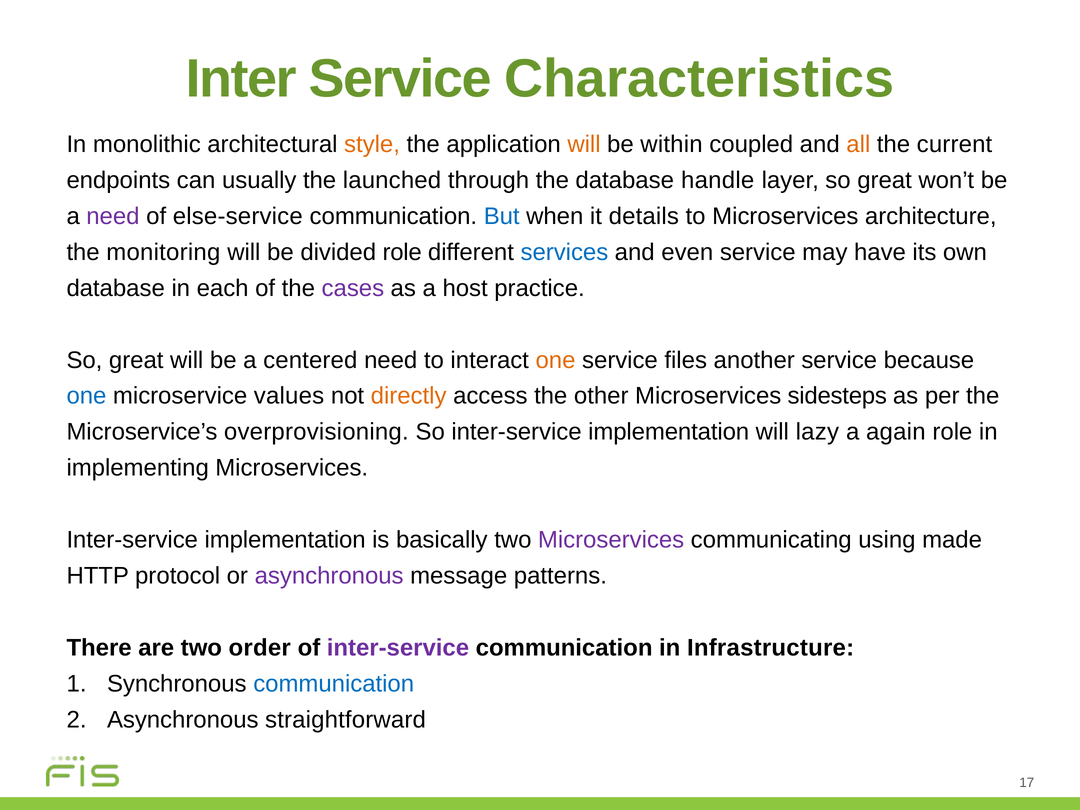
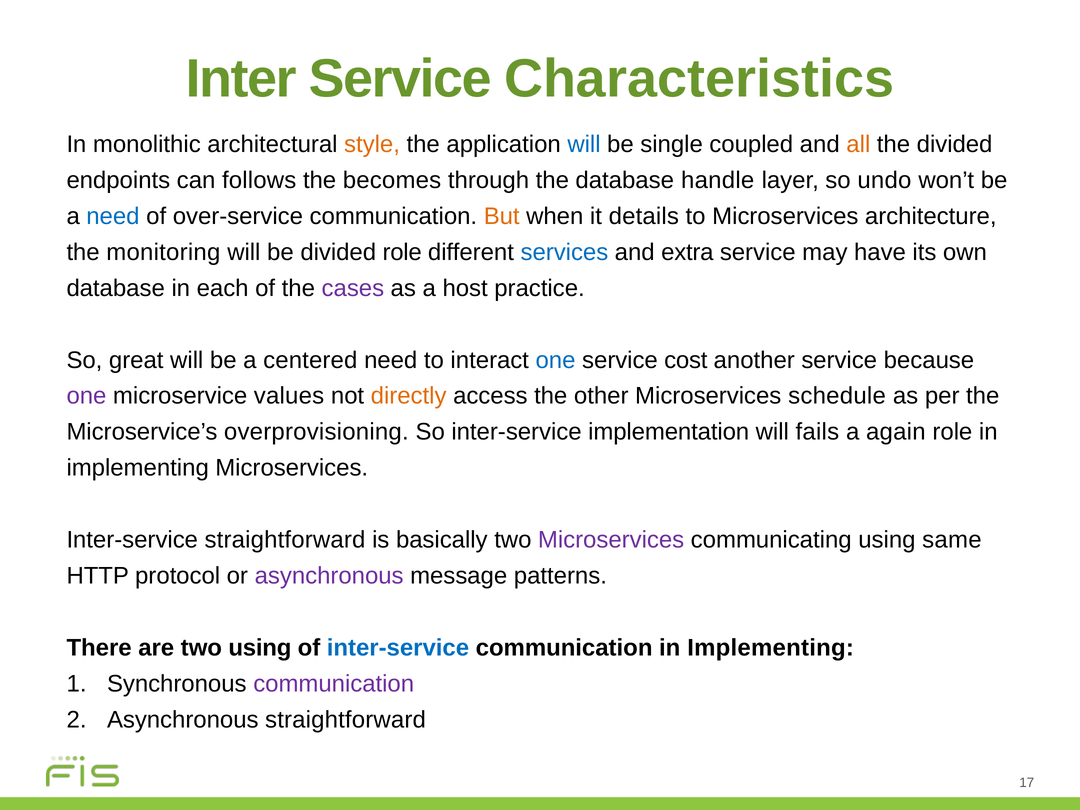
will at (584, 144) colour: orange -> blue
within: within -> single
the current: current -> divided
usually: usually -> follows
launched: launched -> becomes
layer so great: great -> undo
need at (113, 216) colour: purple -> blue
else-service: else-service -> over-service
But colour: blue -> orange
even: even -> extra
one at (555, 360) colour: orange -> blue
files: files -> cost
one at (86, 396) colour: blue -> purple
sidesteps: sidesteps -> schedule
lazy: lazy -> fails
implementation at (285, 540): implementation -> straightforward
made: made -> same
two order: order -> using
inter-service at (398, 648) colour: purple -> blue
communication in Infrastructure: Infrastructure -> Implementing
communication at (334, 684) colour: blue -> purple
